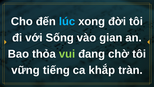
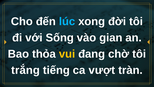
vui colour: light green -> yellow
vững: vững -> trắng
khắp: khắp -> vượt
